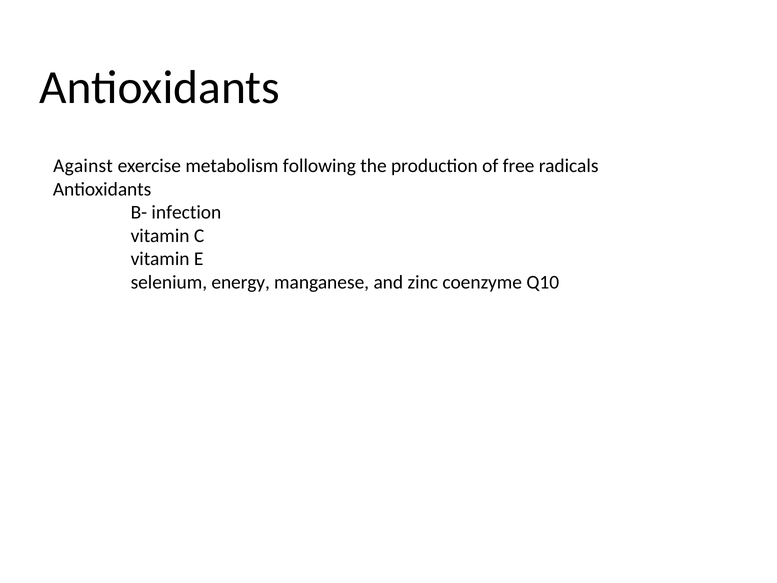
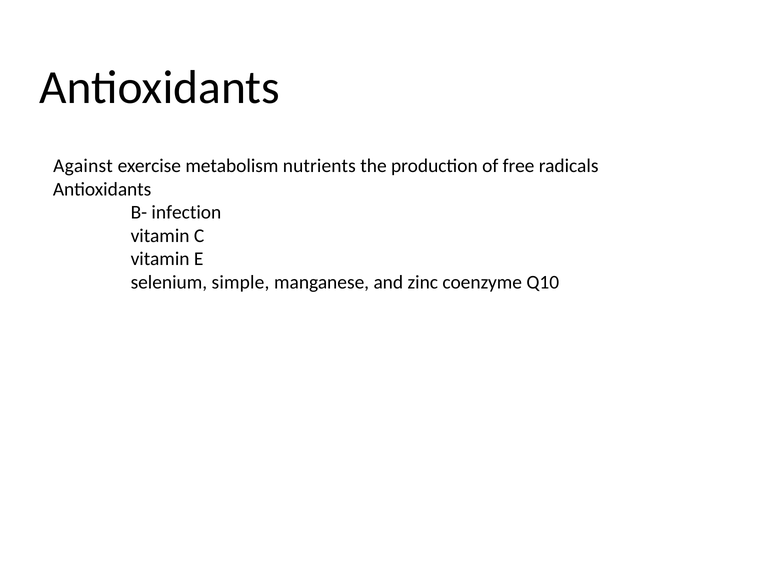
following: following -> nutrients
energy: energy -> simple
